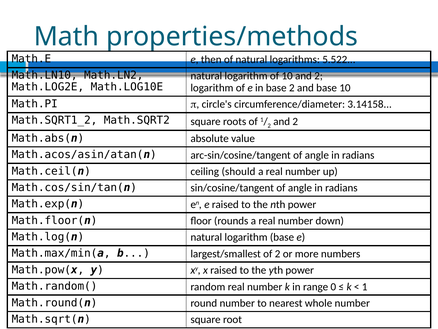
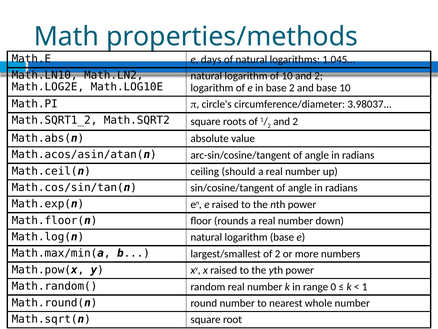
then: then -> days
5.522: 5.522 -> 1.045
3.14158: 3.14158 -> 3.98037
